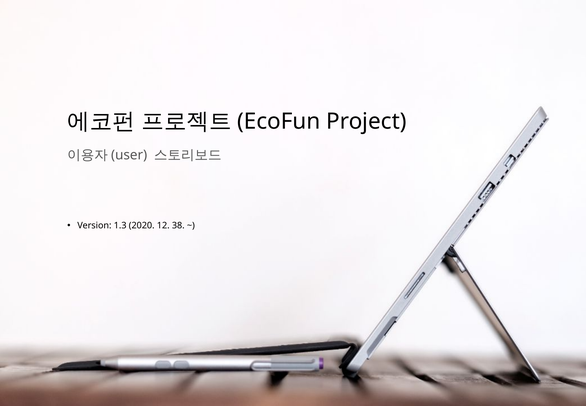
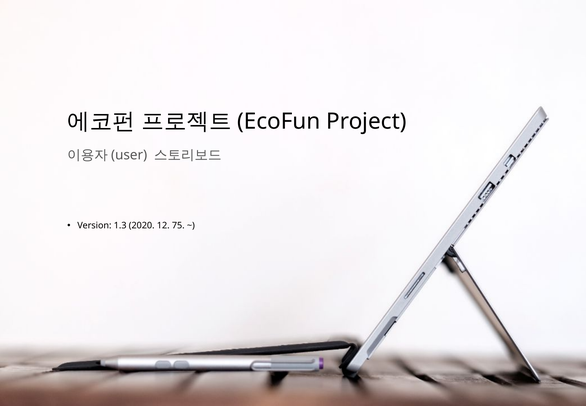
38: 38 -> 75
